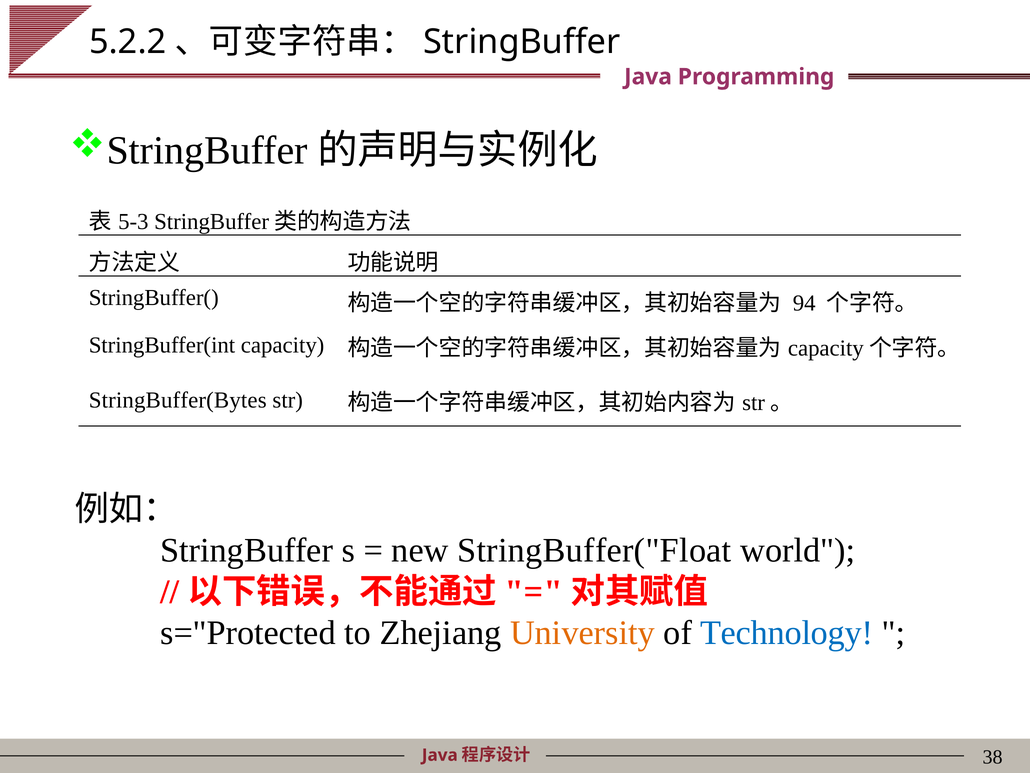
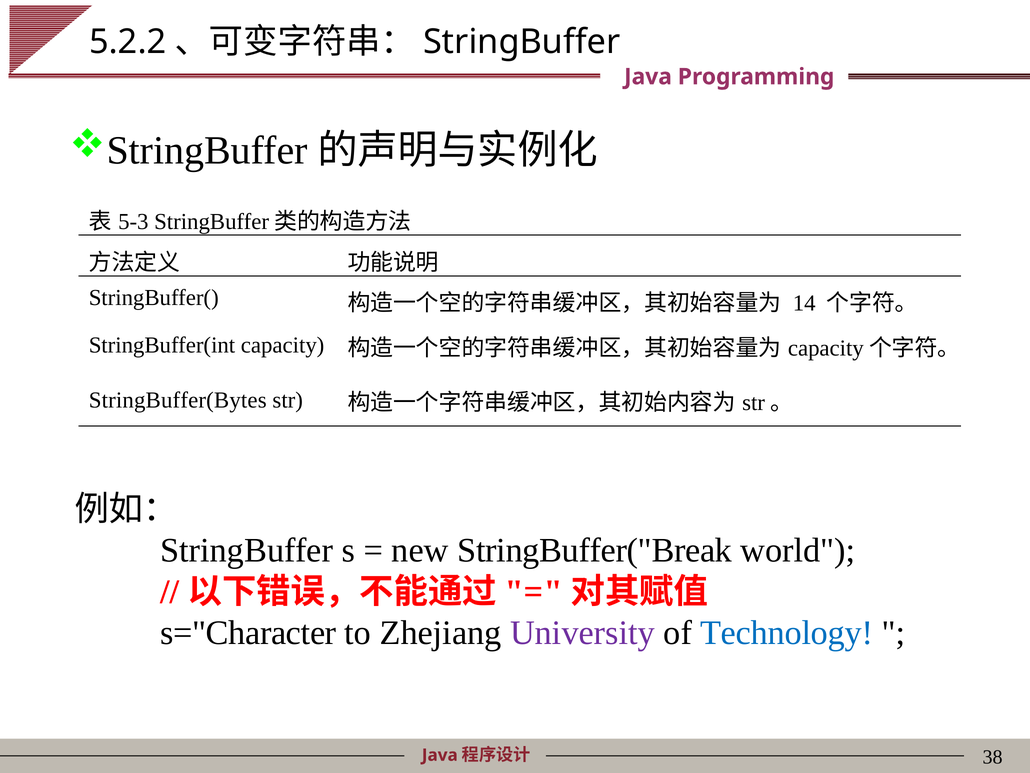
94: 94 -> 14
StringBuffer("Float: StringBuffer("Float -> StringBuffer("Break
s="Protected: s="Protected -> s="Character
University colour: orange -> purple
